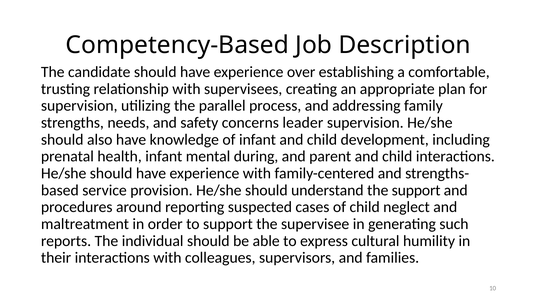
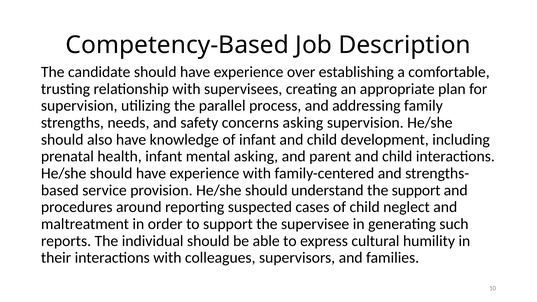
concerns leader: leader -> asking
mental during: during -> asking
